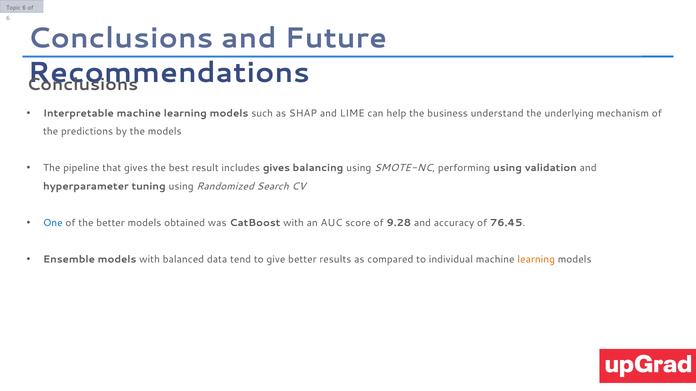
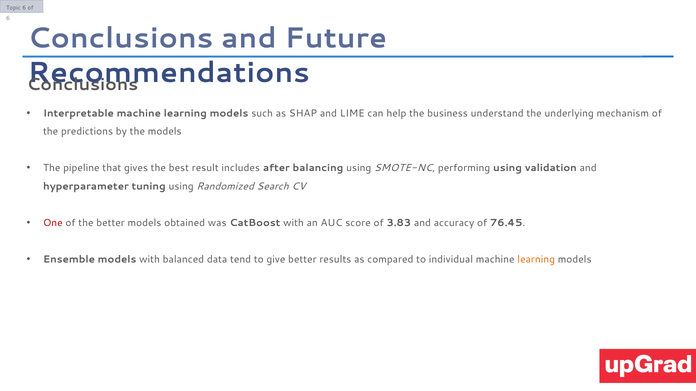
includes gives: gives -> after
One colour: blue -> red
9.28: 9.28 -> 3.83
